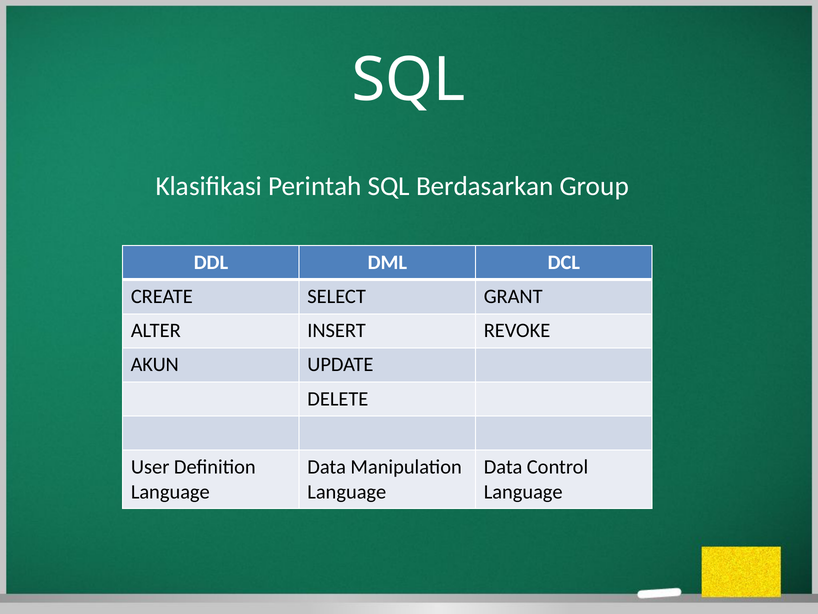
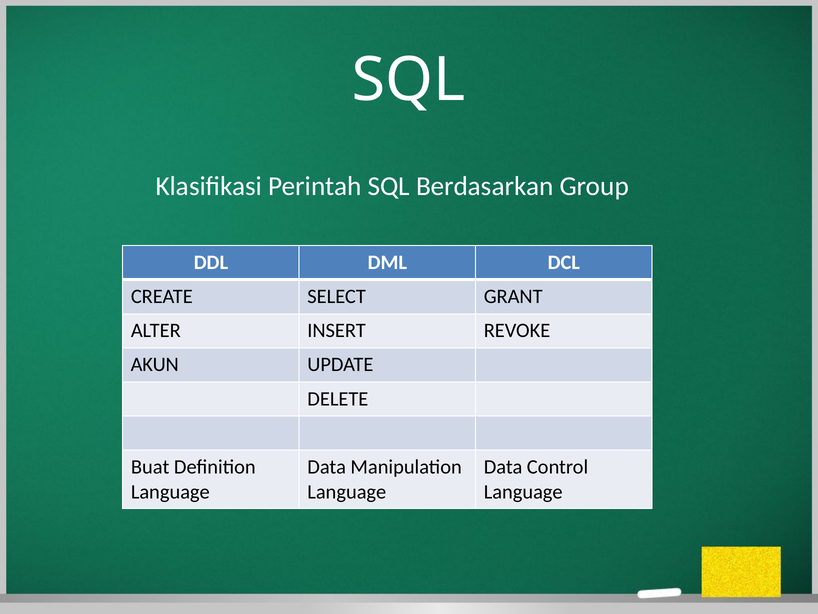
User: User -> Buat
